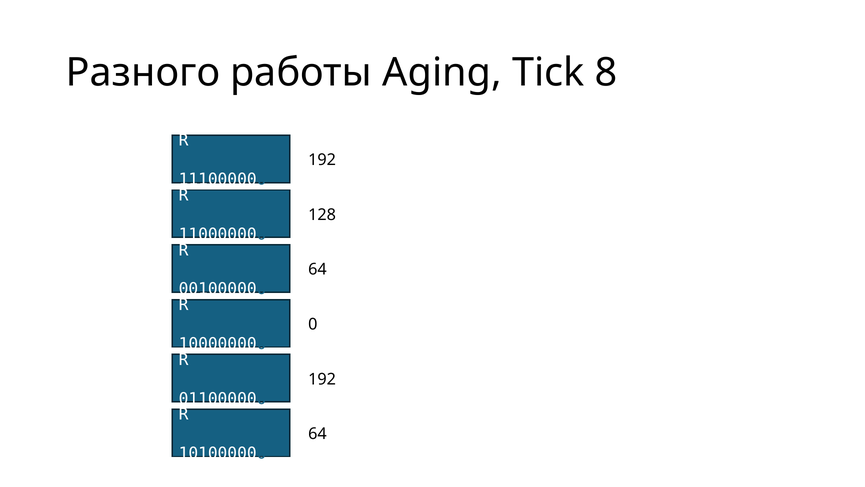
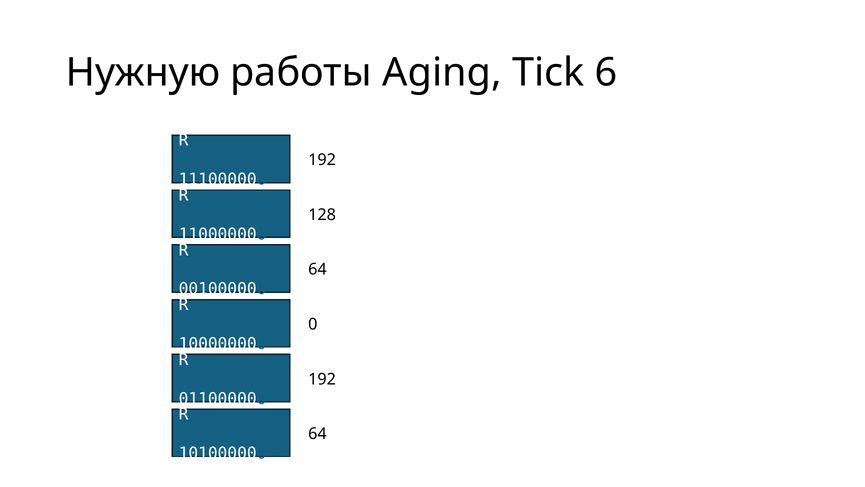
Разного: Разного -> Нужную
8: 8 -> 6
